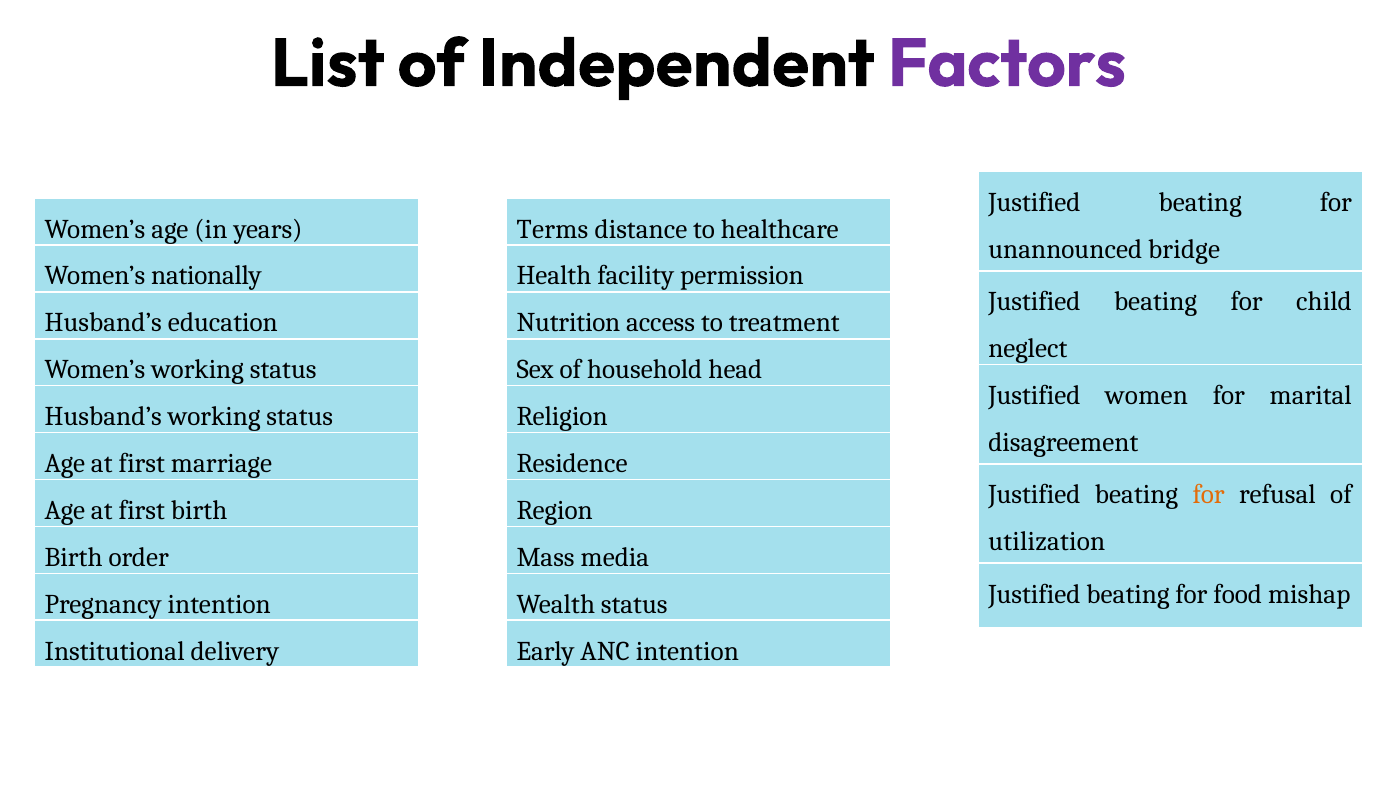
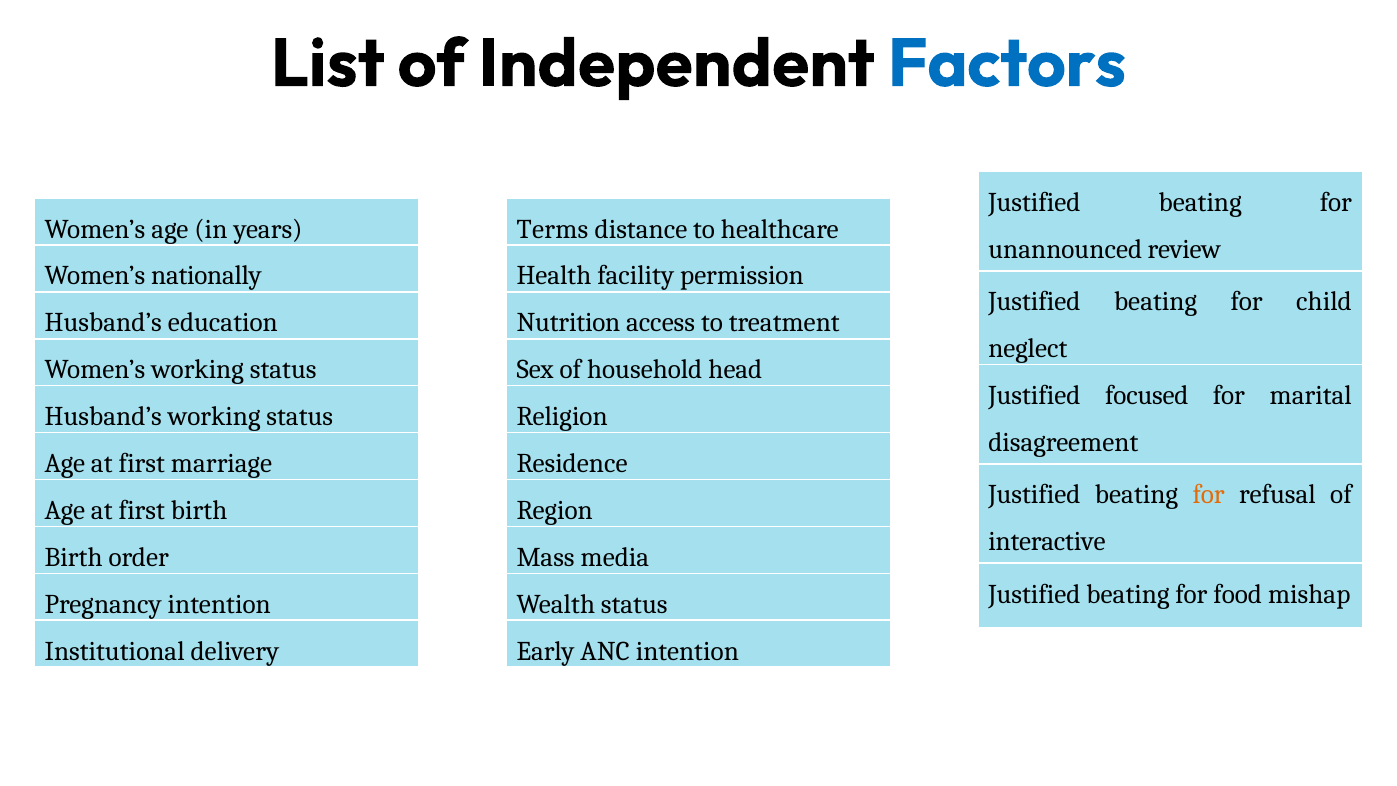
Factors colour: purple -> blue
bridge: bridge -> review
women: women -> focused
utilization: utilization -> interactive
